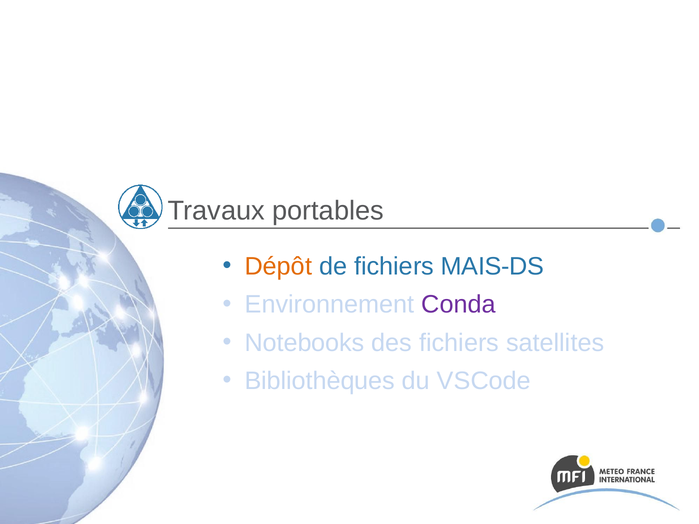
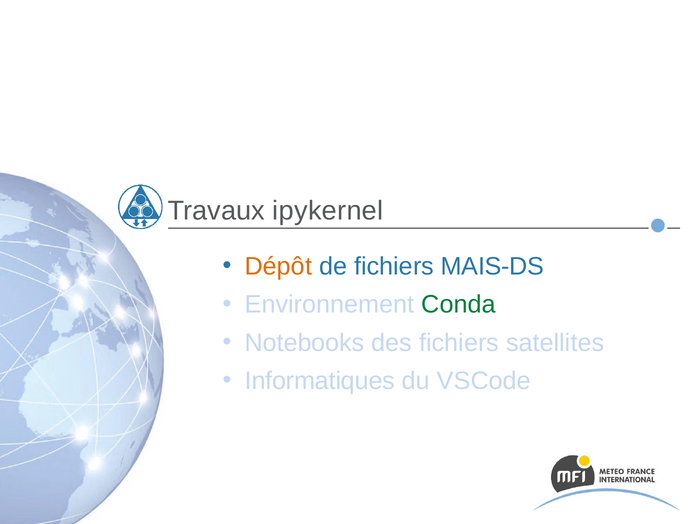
portables: portables -> ipykernel
Conda colour: purple -> green
Bibliothèques: Bibliothèques -> Informatiques
